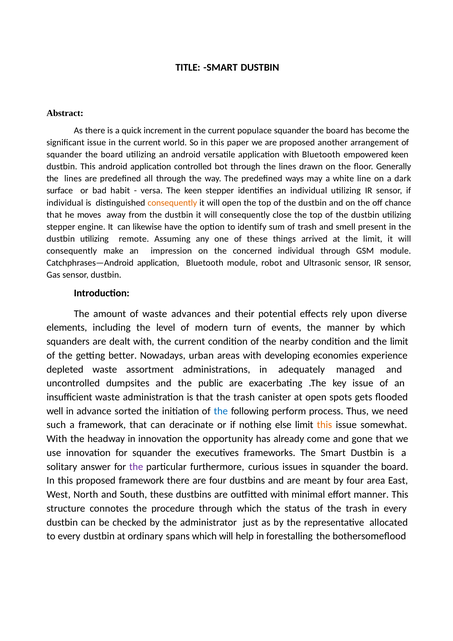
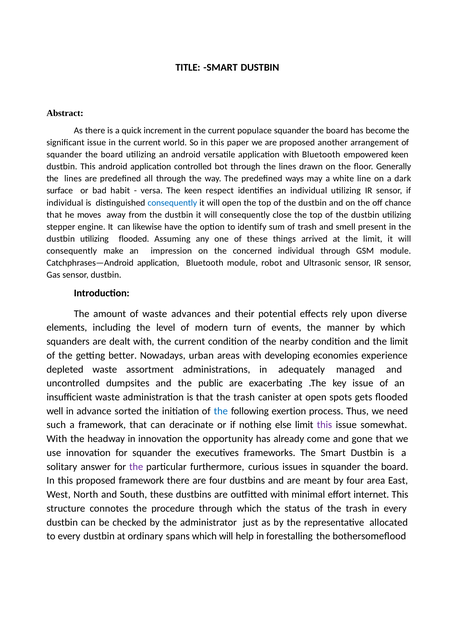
keen stepper: stepper -> respect
consequently at (172, 202) colour: orange -> blue
utilizing remote: remote -> flooded
perform: perform -> exertion
this at (324, 425) colour: orange -> purple
effort manner: manner -> internet
